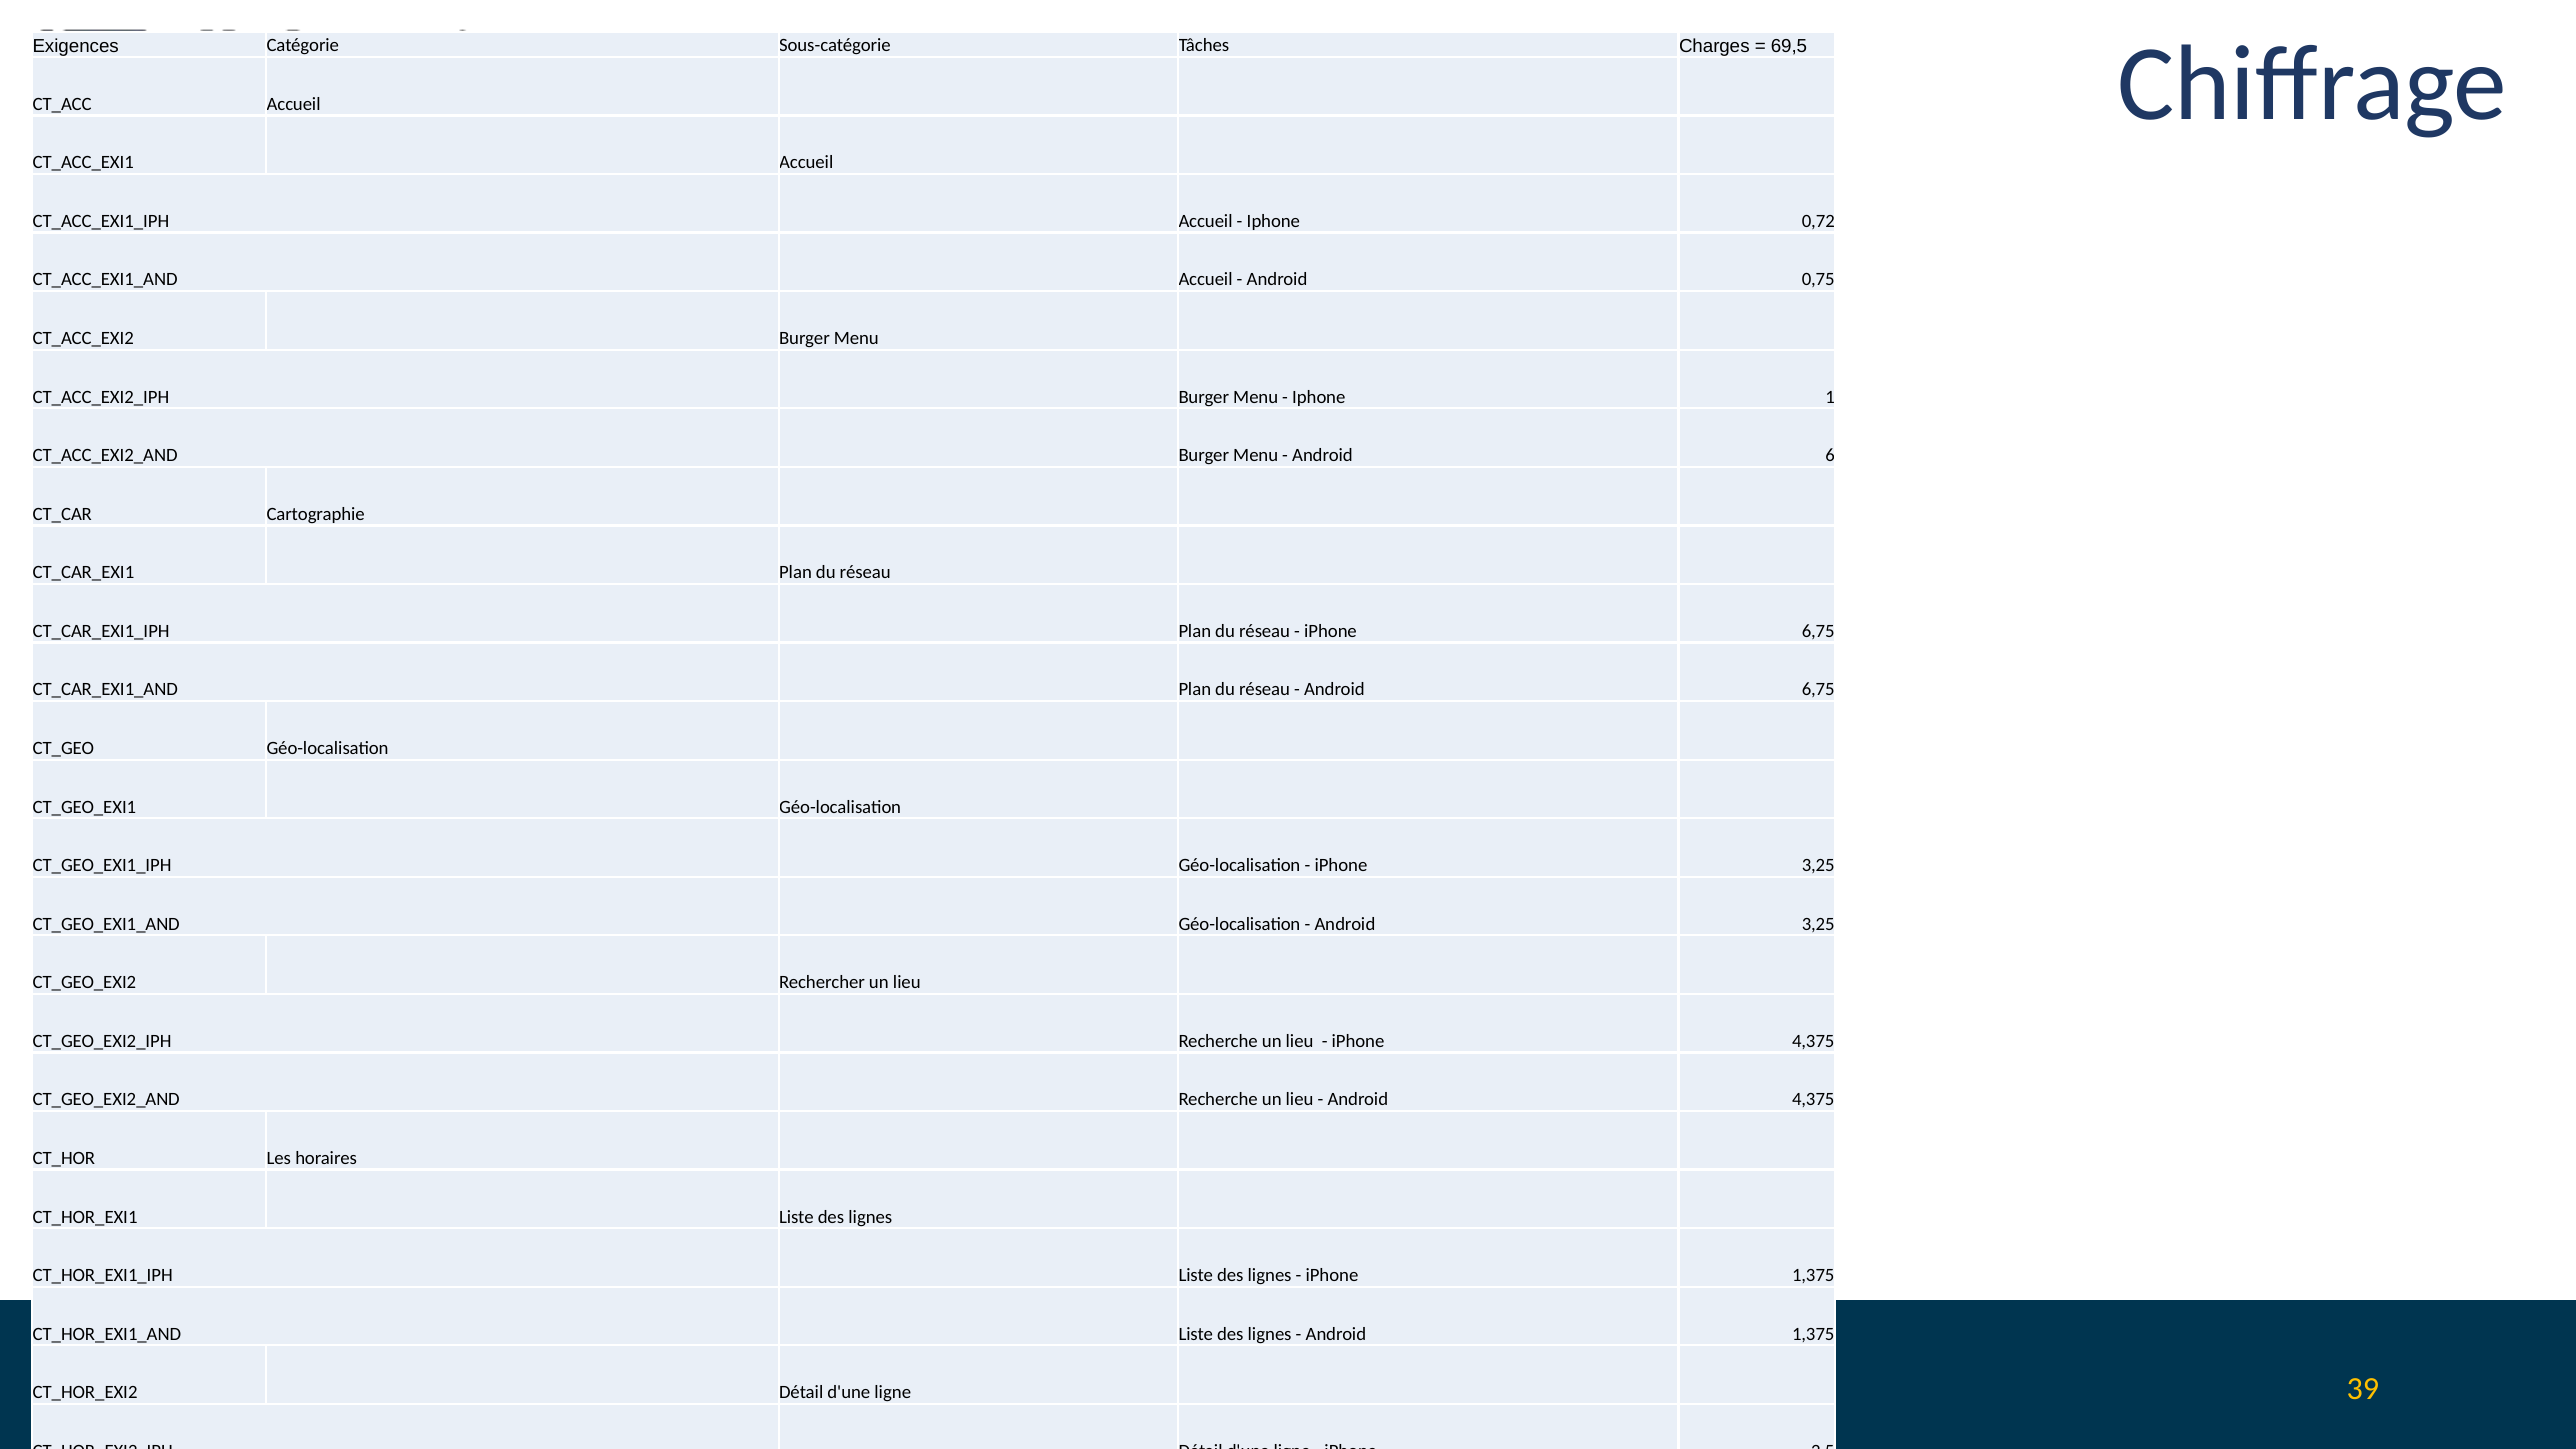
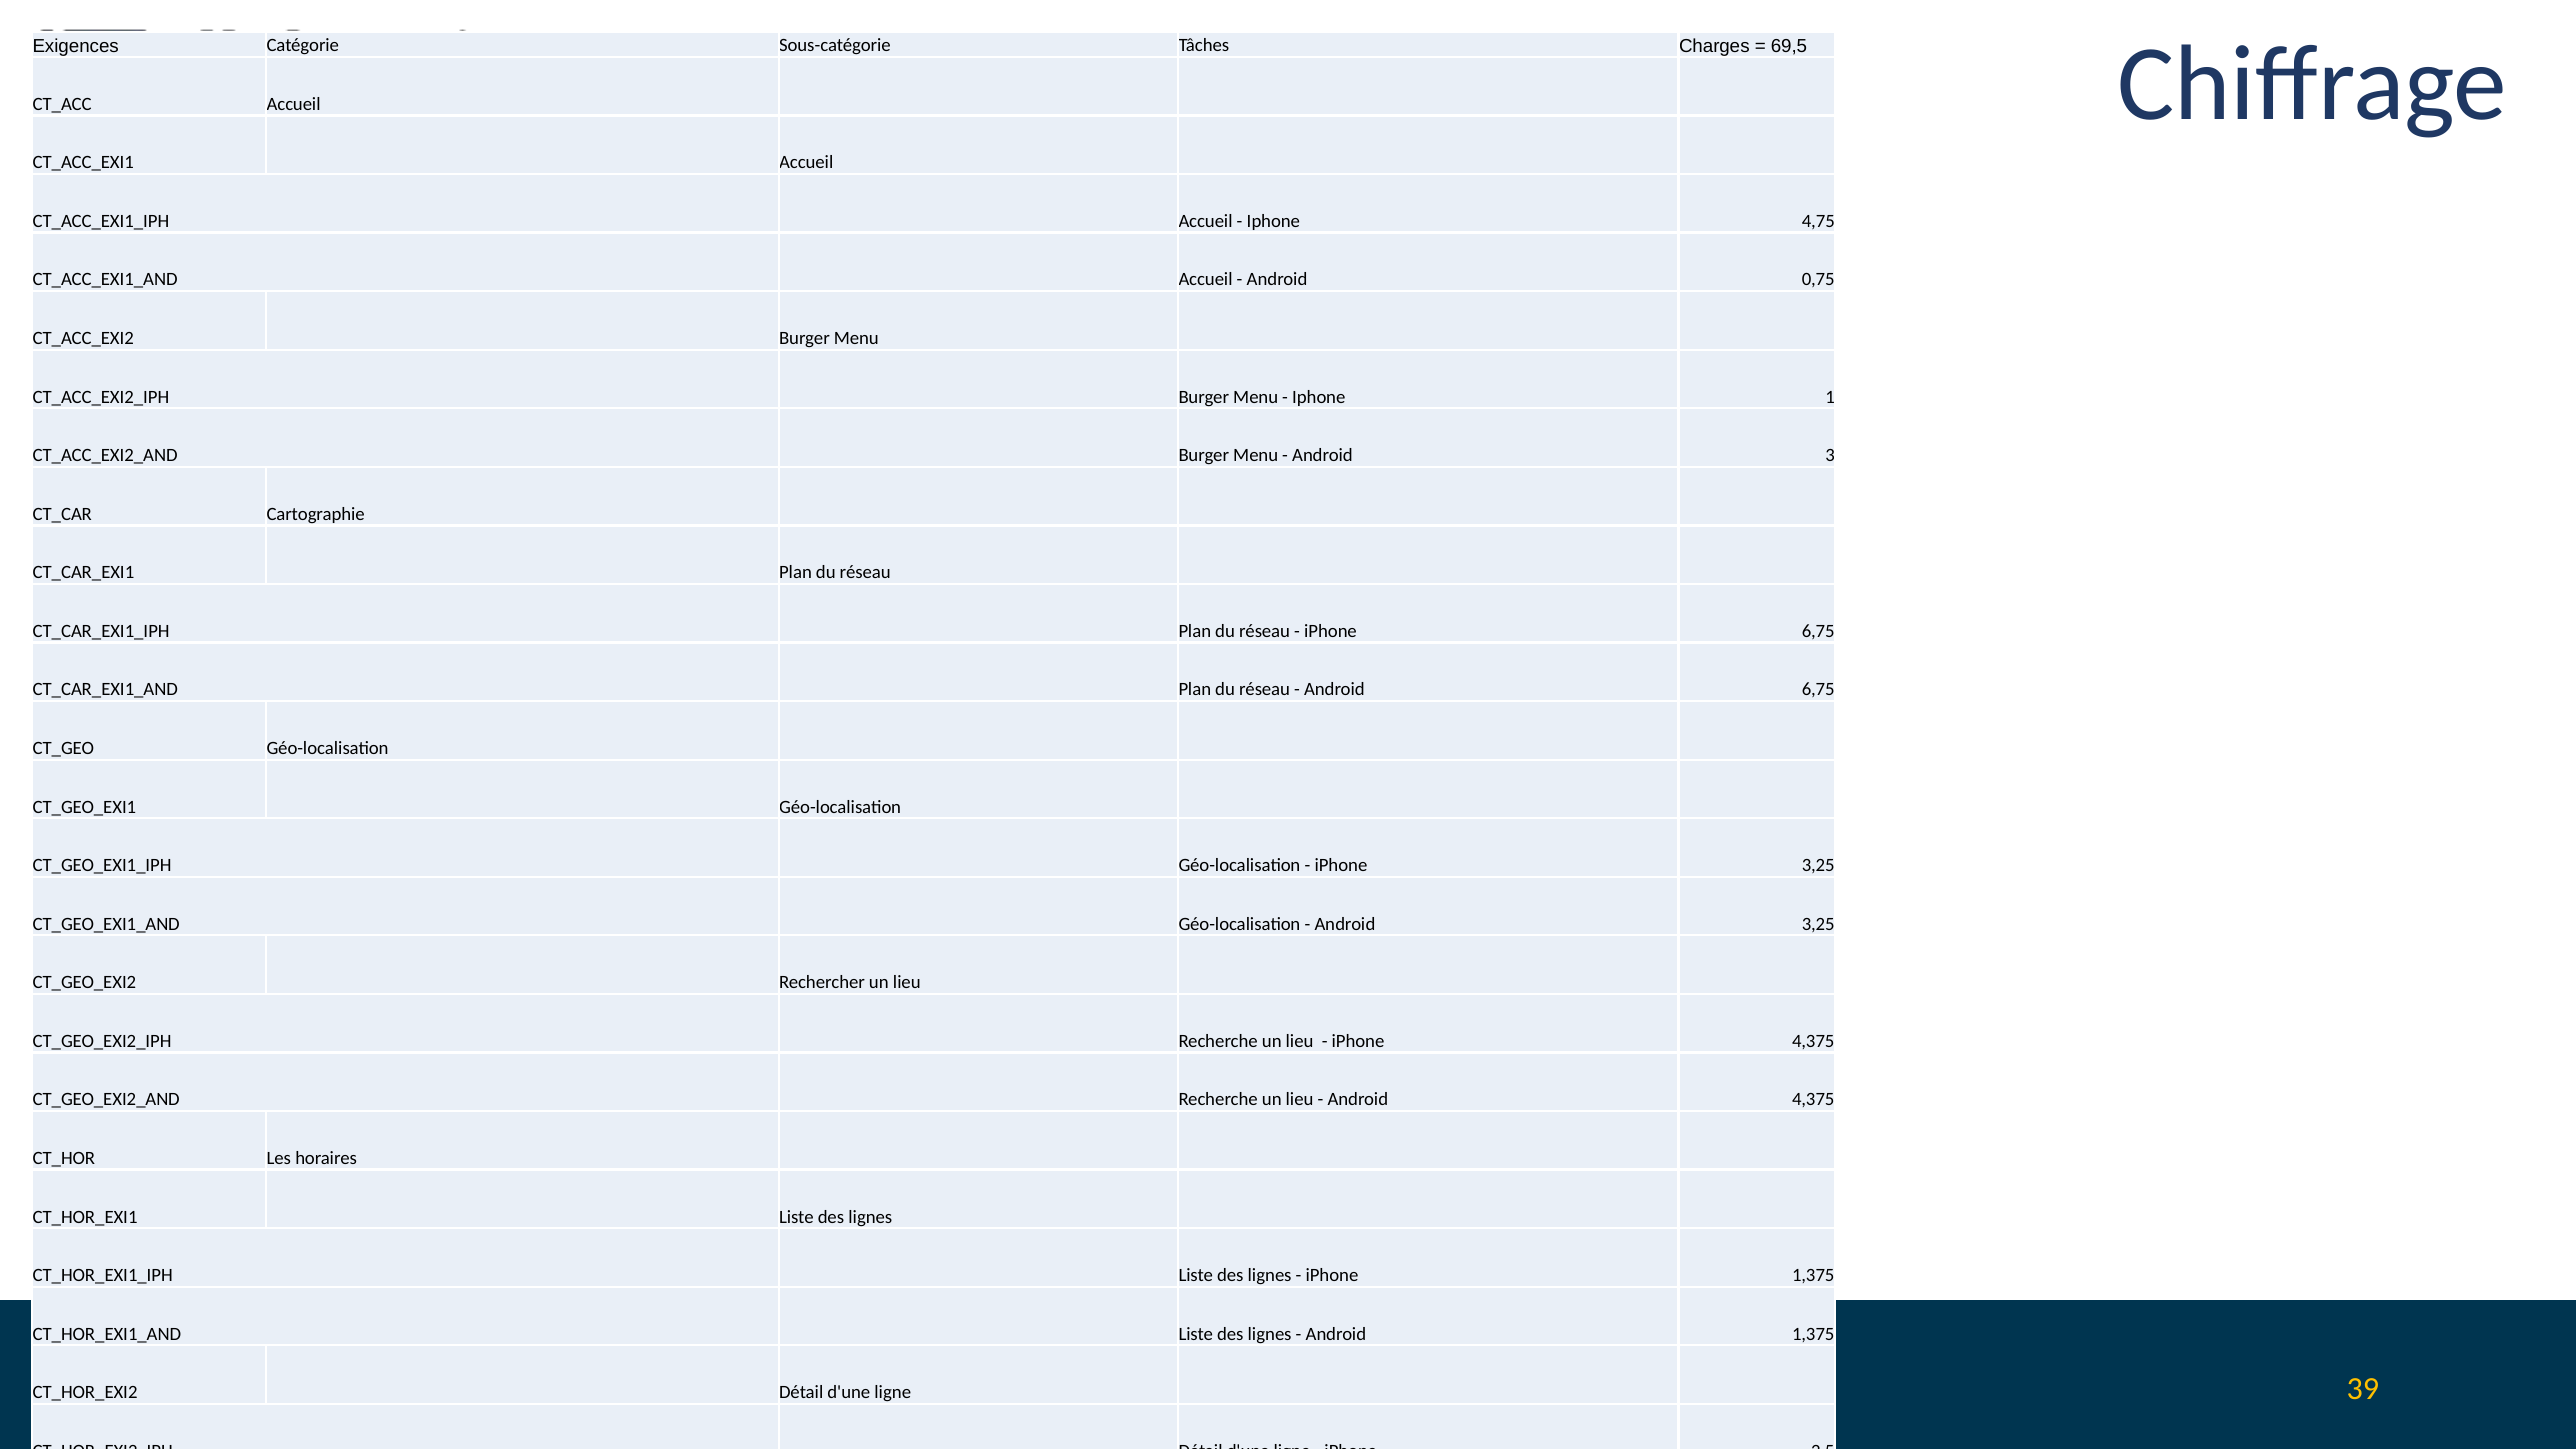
0,72: 0,72 -> 4,75
6 at (1830, 455): 6 -> 3
